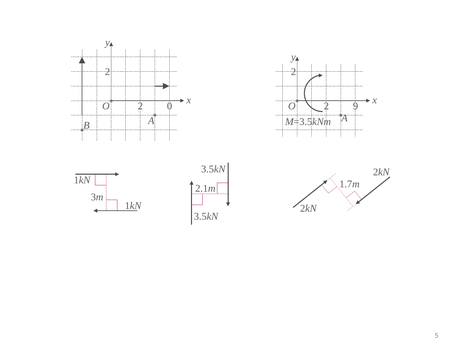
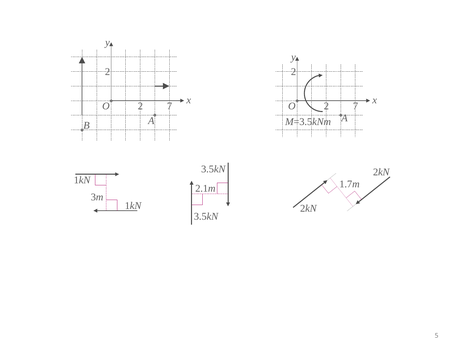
0 at (170, 106): 0 -> 7
9 at (355, 106): 9 -> 7
